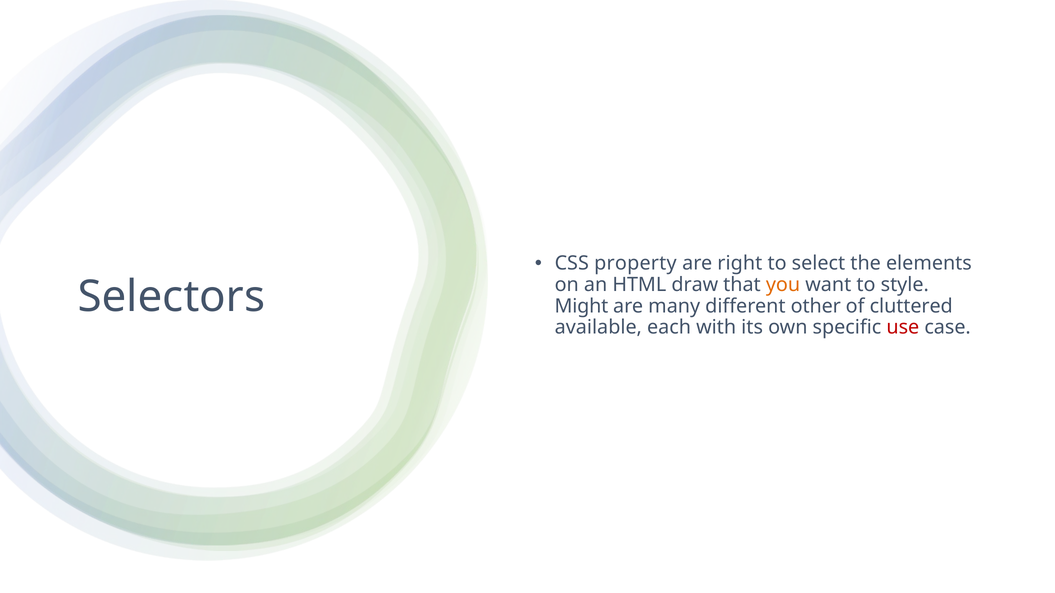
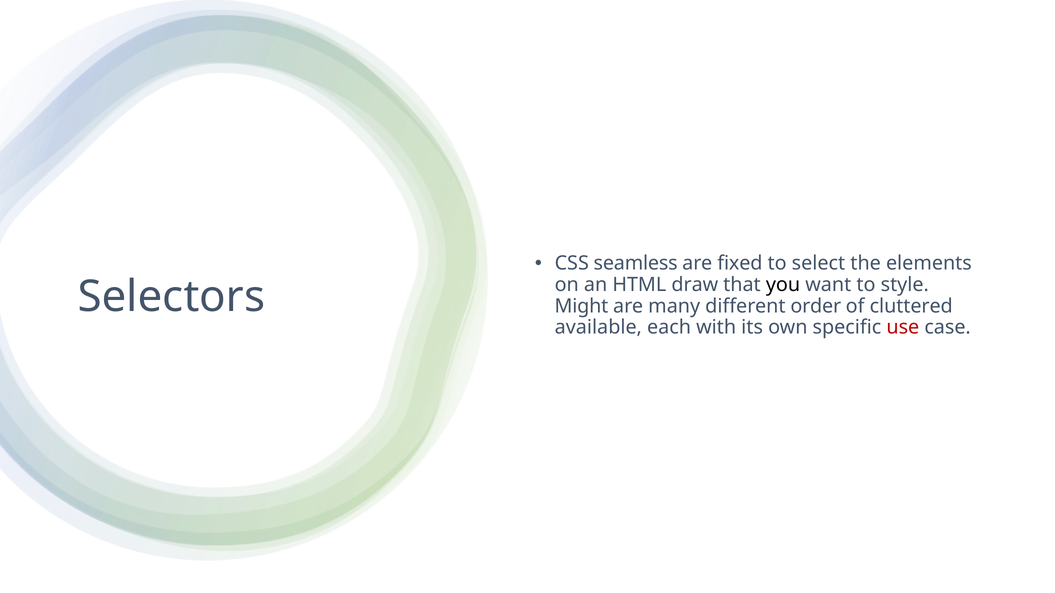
property: property -> seamless
right: right -> fixed
you colour: orange -> black
other: other -> order
